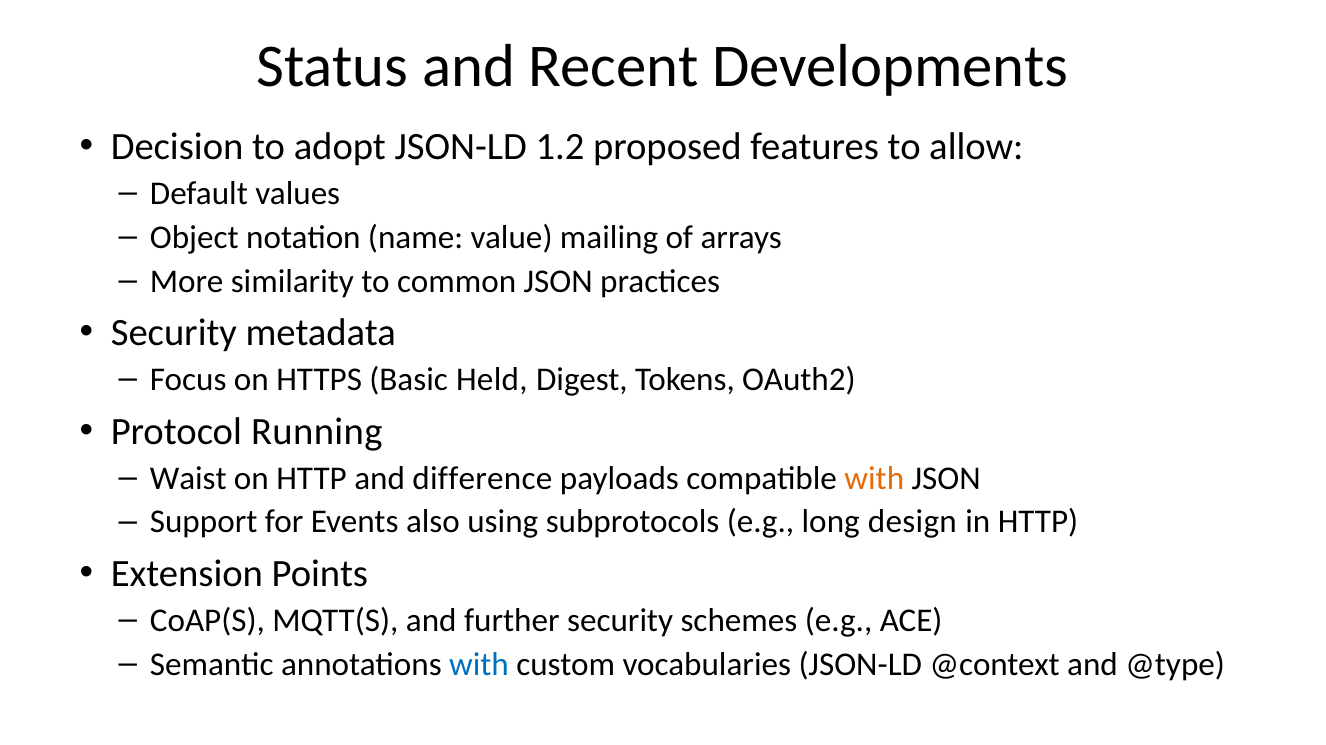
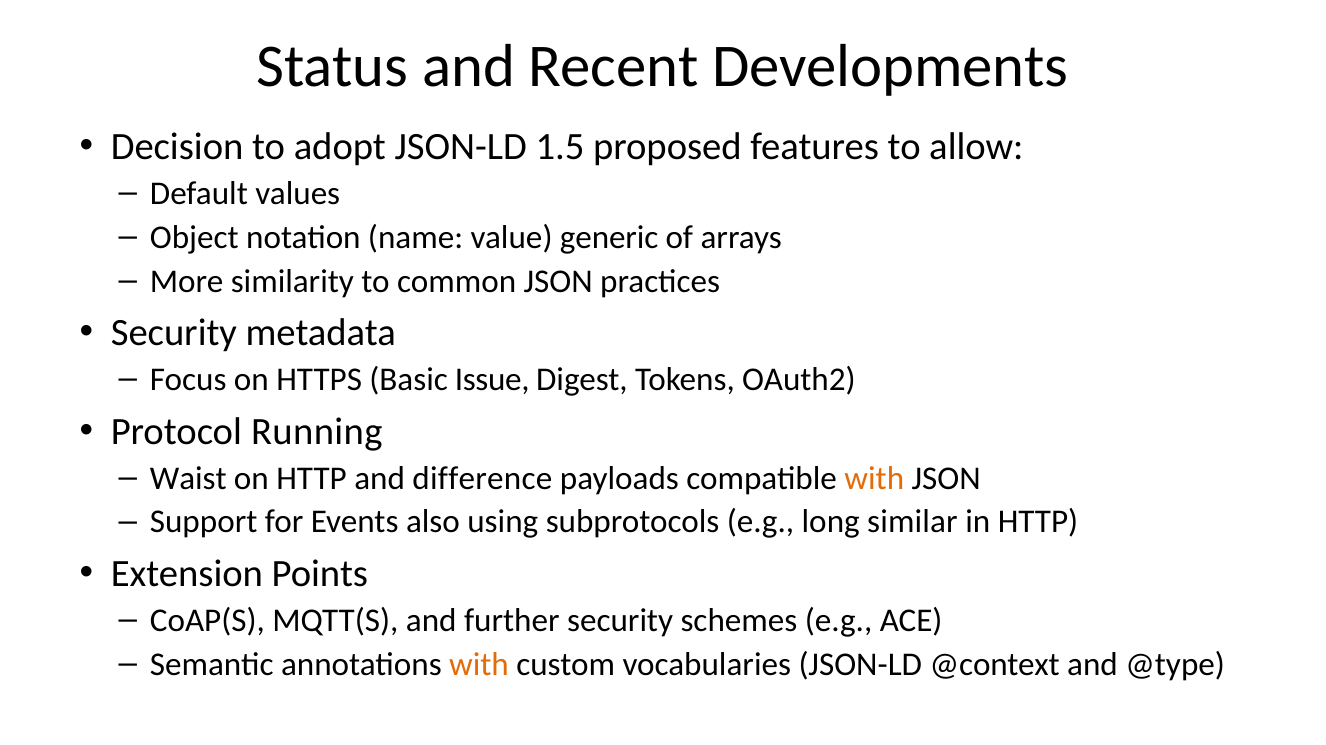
1.2: 1.2 -> 1.5
mailing: mailing -> generic
Held: Held -> Issue
design: design -> similar
with at (479, 665) colour: blue -> orange
